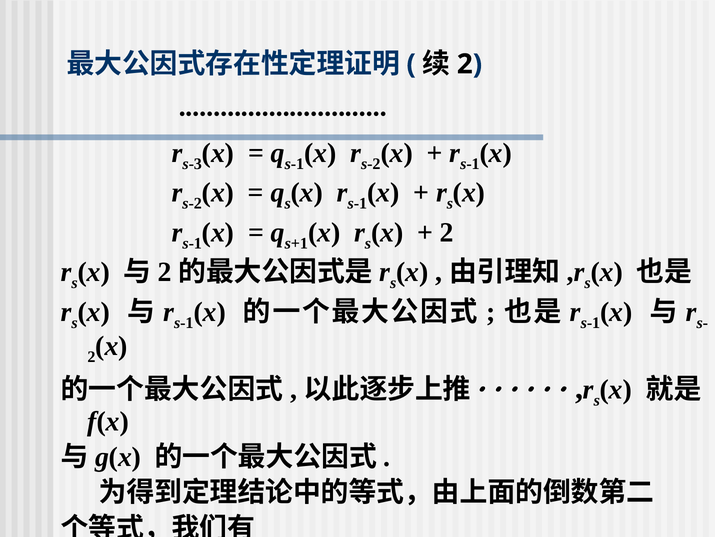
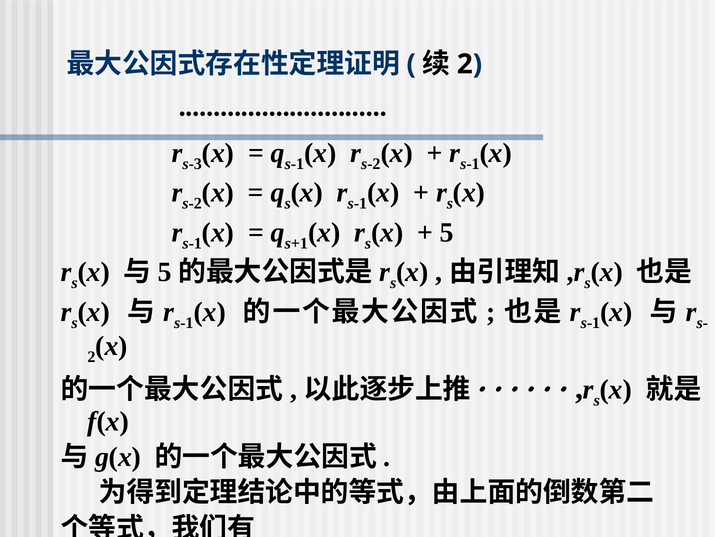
2 at (447, 232): 2 -> 5
2 at (165, 272): 2 -> 5
